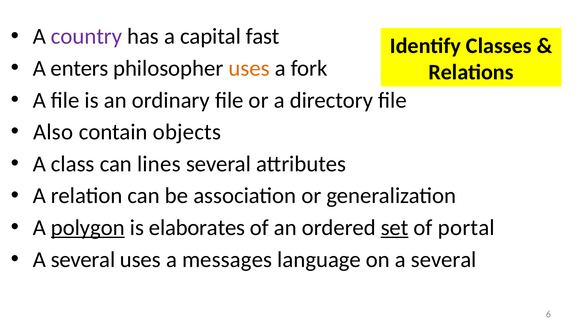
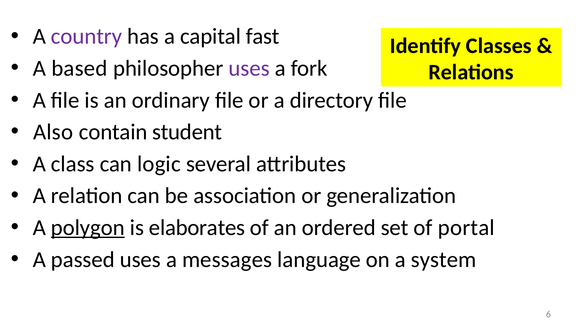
enters: enters -> based
uses at (249, 68) colour: orange -> purple
objects: objects -> student
lines: lines -> logic
set underline: present -> none
several at (83, 260): several -> passed
on a several: several -> system
